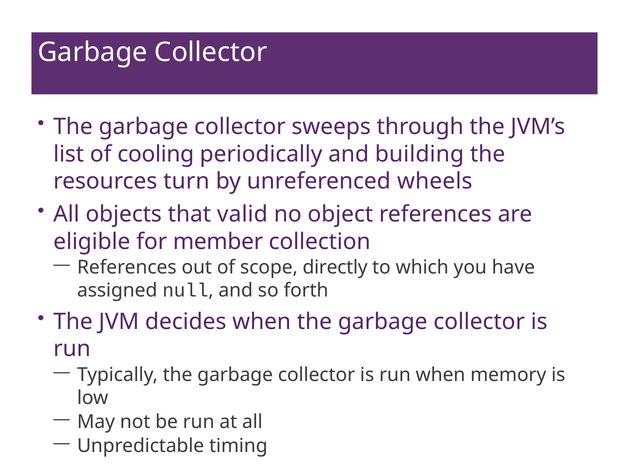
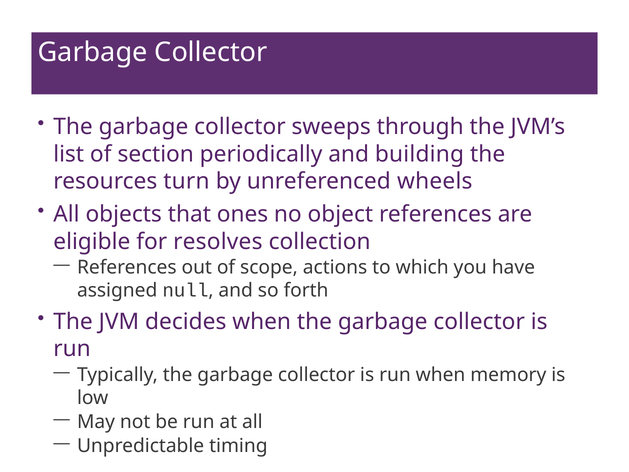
cooling: cooling -> section
valid: valid -> ones
member: member -> resolves
directly: directly -> actions
